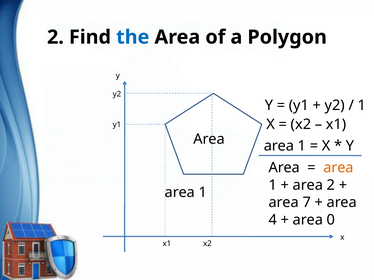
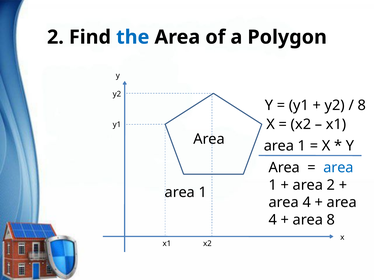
1 at (362, 105): 1 -> 8
area at (338, 168) colour: orange -> blue
7 at (307, 203): 7 -> 4
area 0: 0 -> 8
